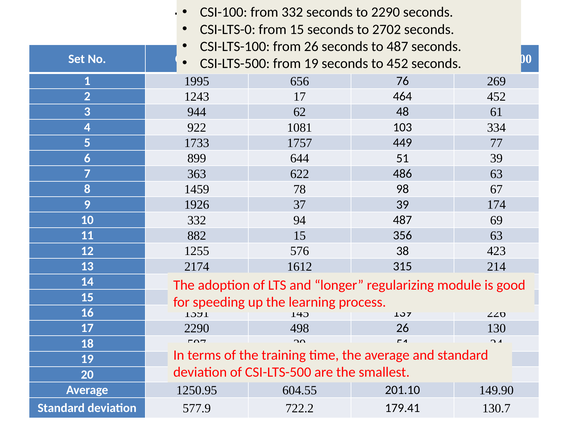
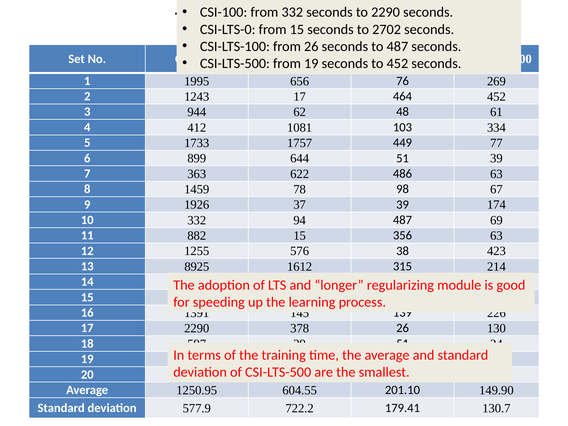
922: 922 -> 412
2174: 2174 -> 8925
498: 498 -> 378
